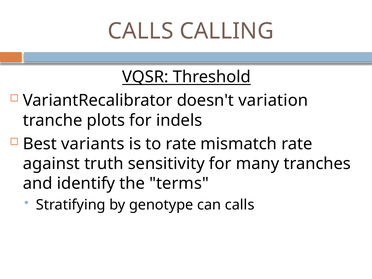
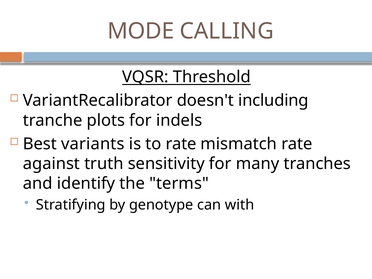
CALLS at (141, 31): CALLS -> MODE
variation: variation -> including
can calls: calls -> with
